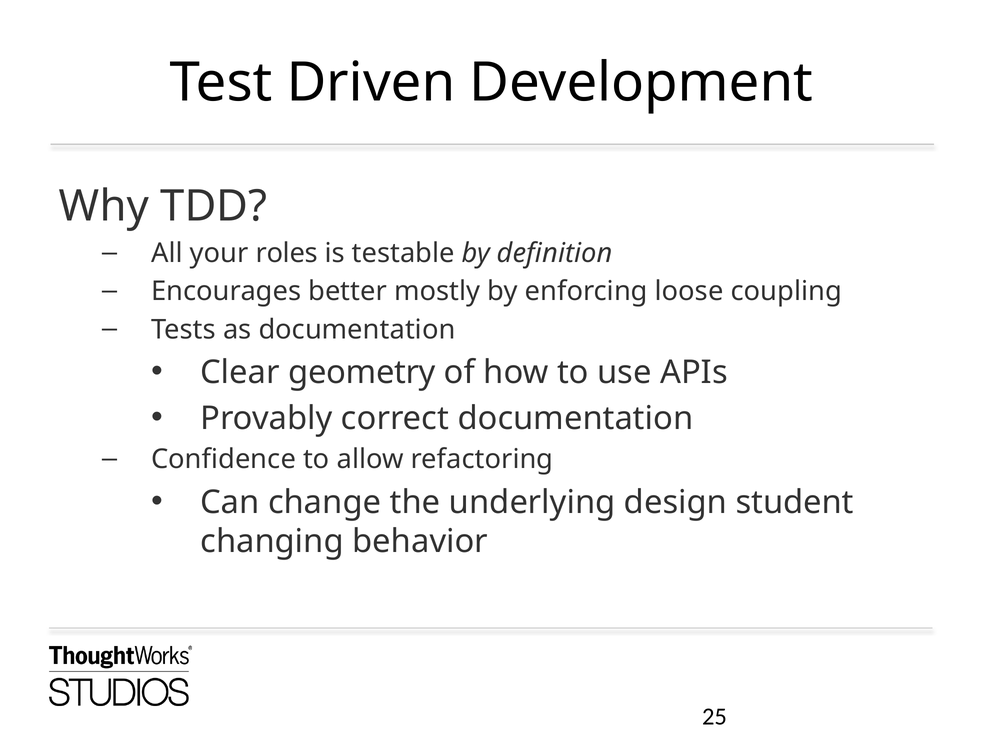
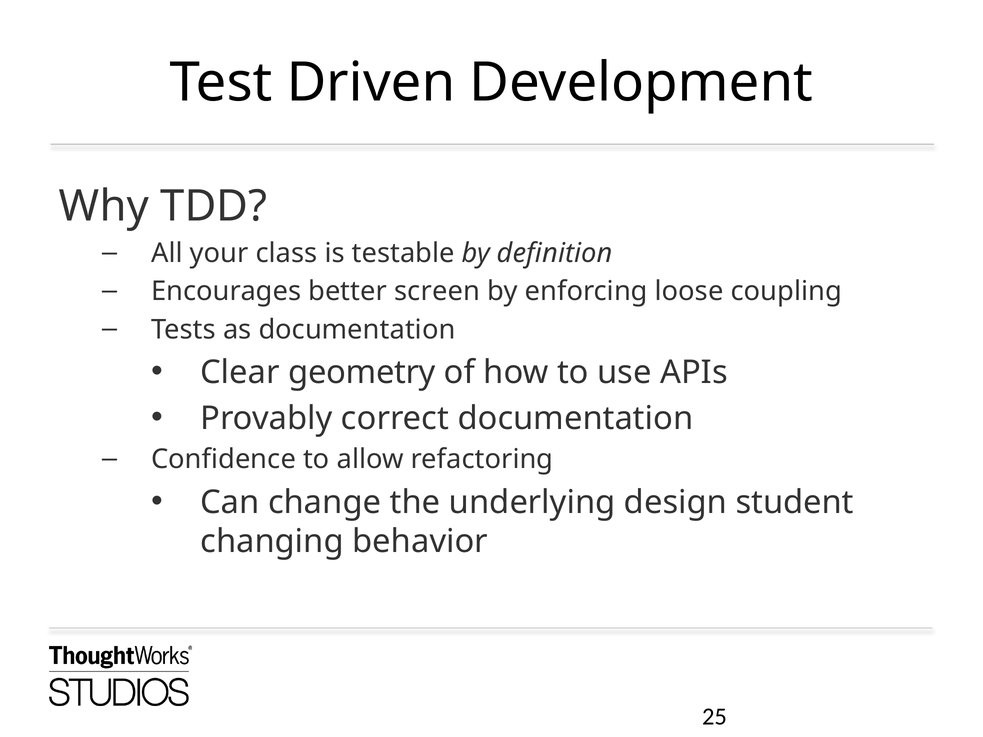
roles: roles -> class
mostly: mostly -> screen
